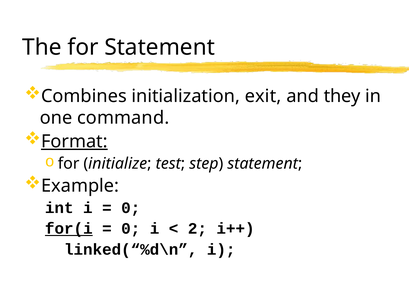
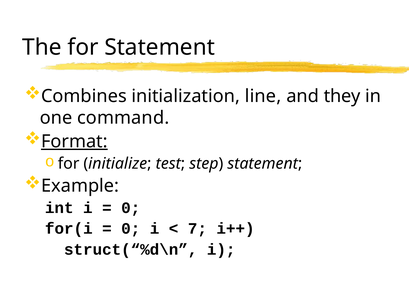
exit: exit -> line
for(i underline: present -> none
2: 2 -> 7
linked(“%d\n: linked(“%d\n -> struct(“%d\n
